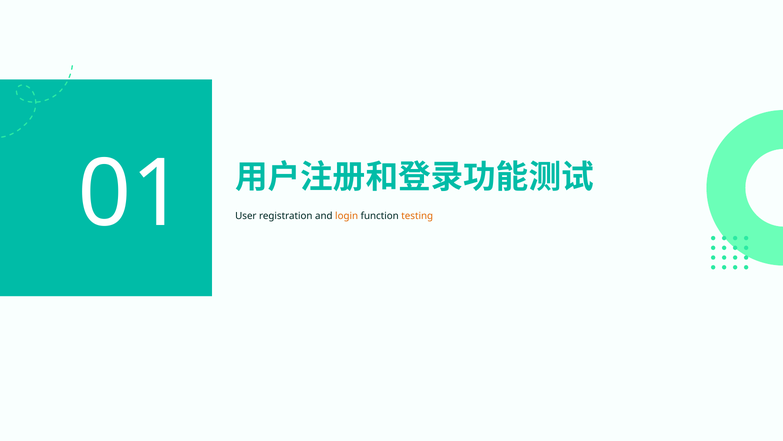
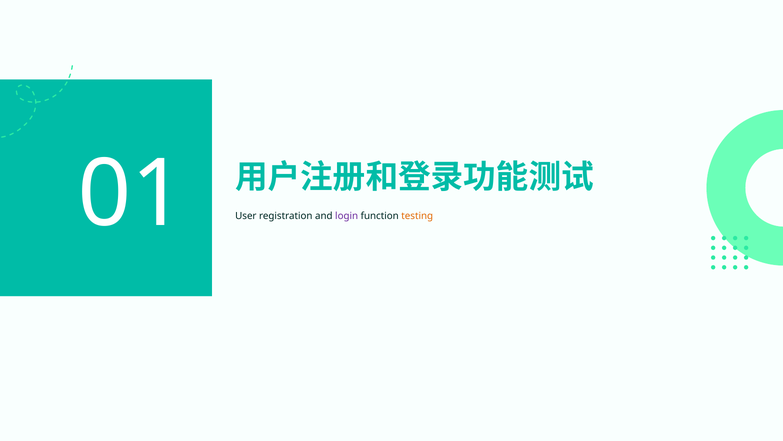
login colour: orange -> purple
